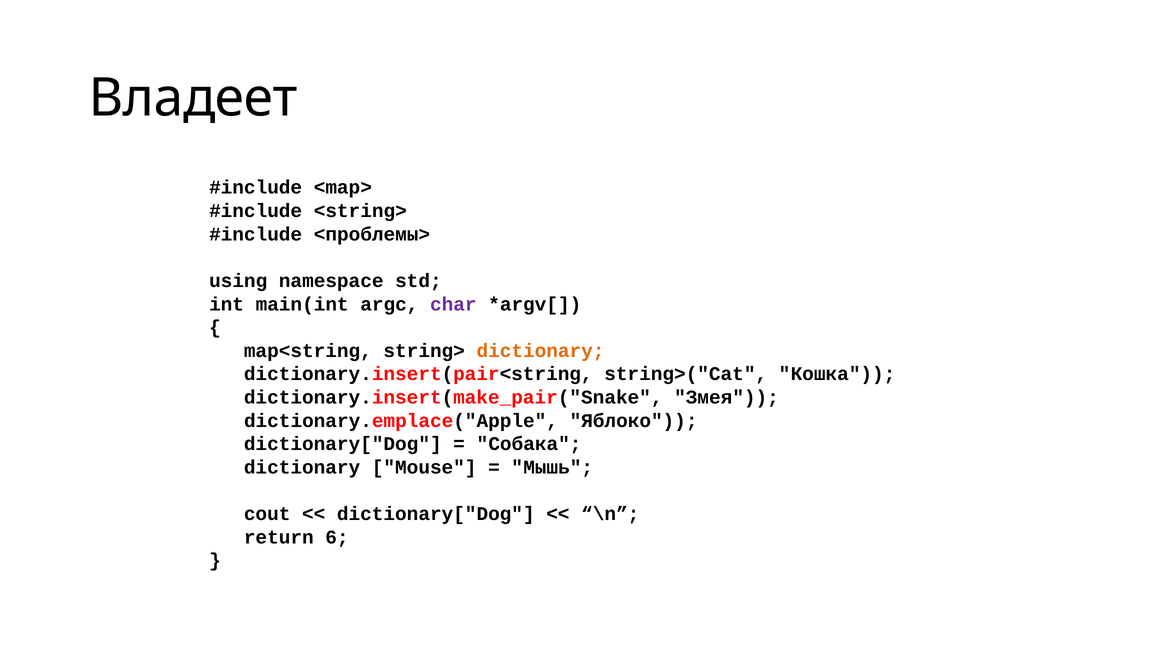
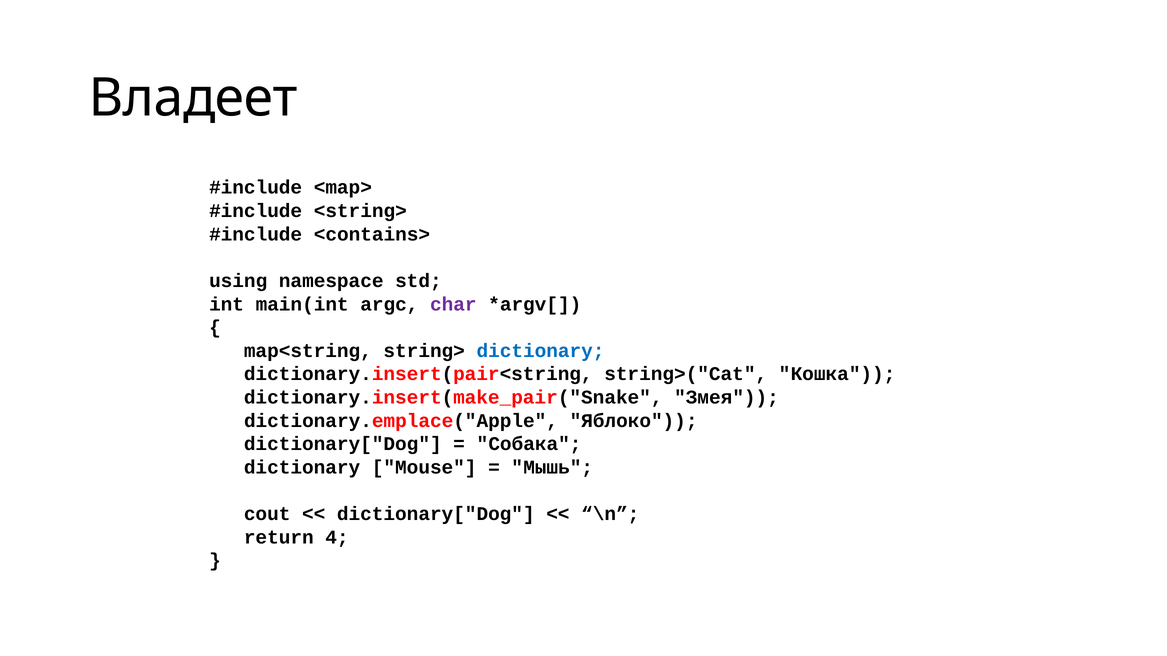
<проблемы>: <проблемы> -> <contains>
dictionary at (541, 351) colour: orange -> blue
6: 6 -> 4
